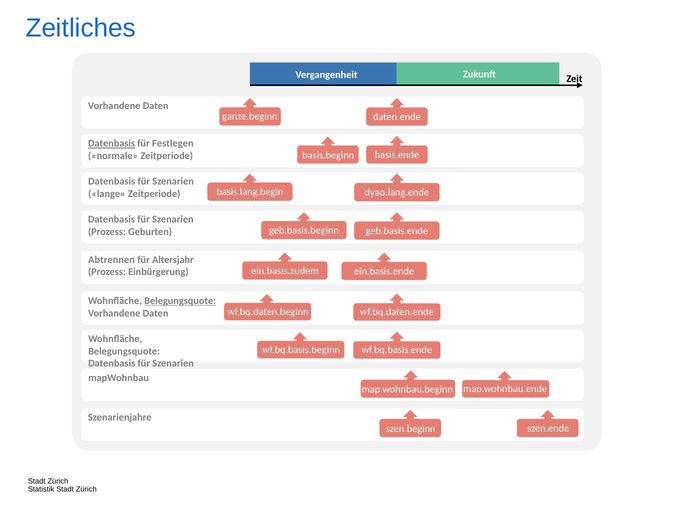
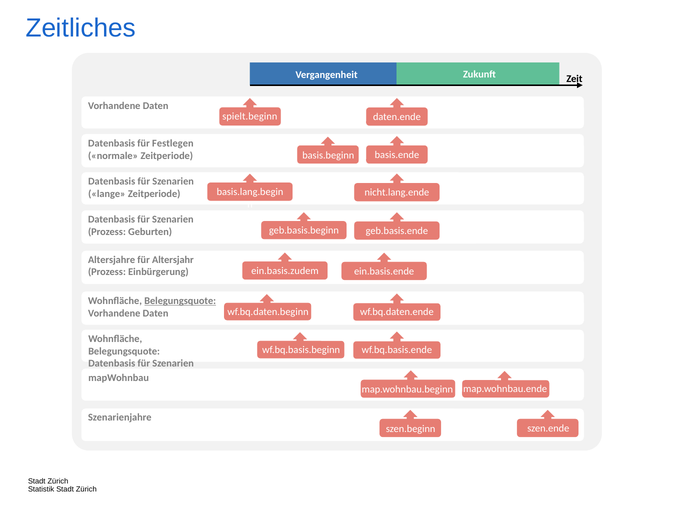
ganze.beginn: ganze.beginn -> spielt.beginn
Datenbasis at (112, 144) underline: present -> none
dyao.lang.ende: dyao.lang.ende -> nicht.lang.ende
Abtrennen: Abtrennen -> Altersjahre
